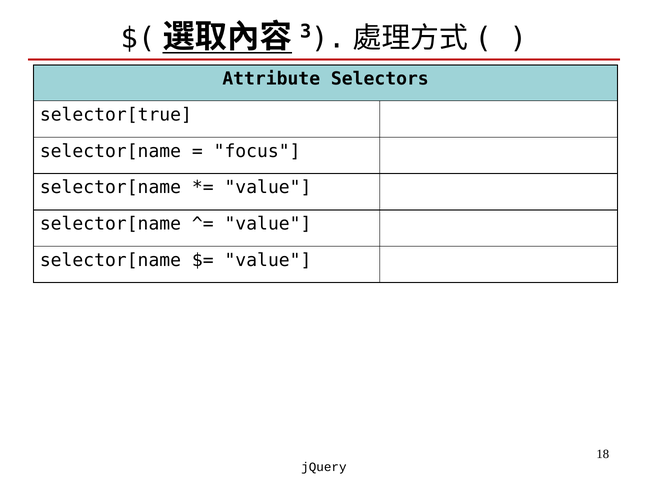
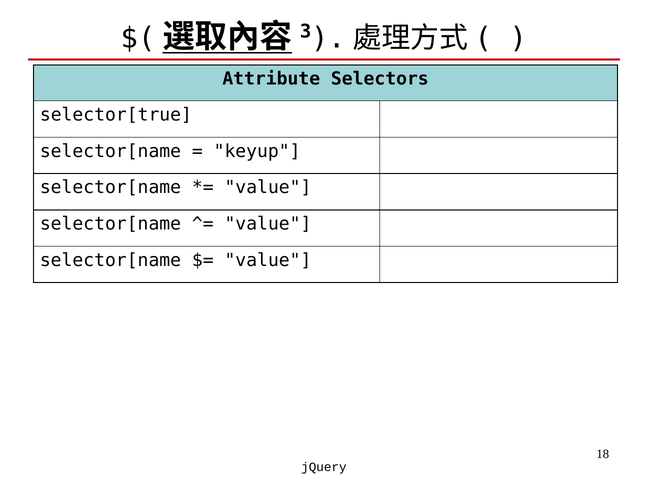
focus: focus -> keyup
